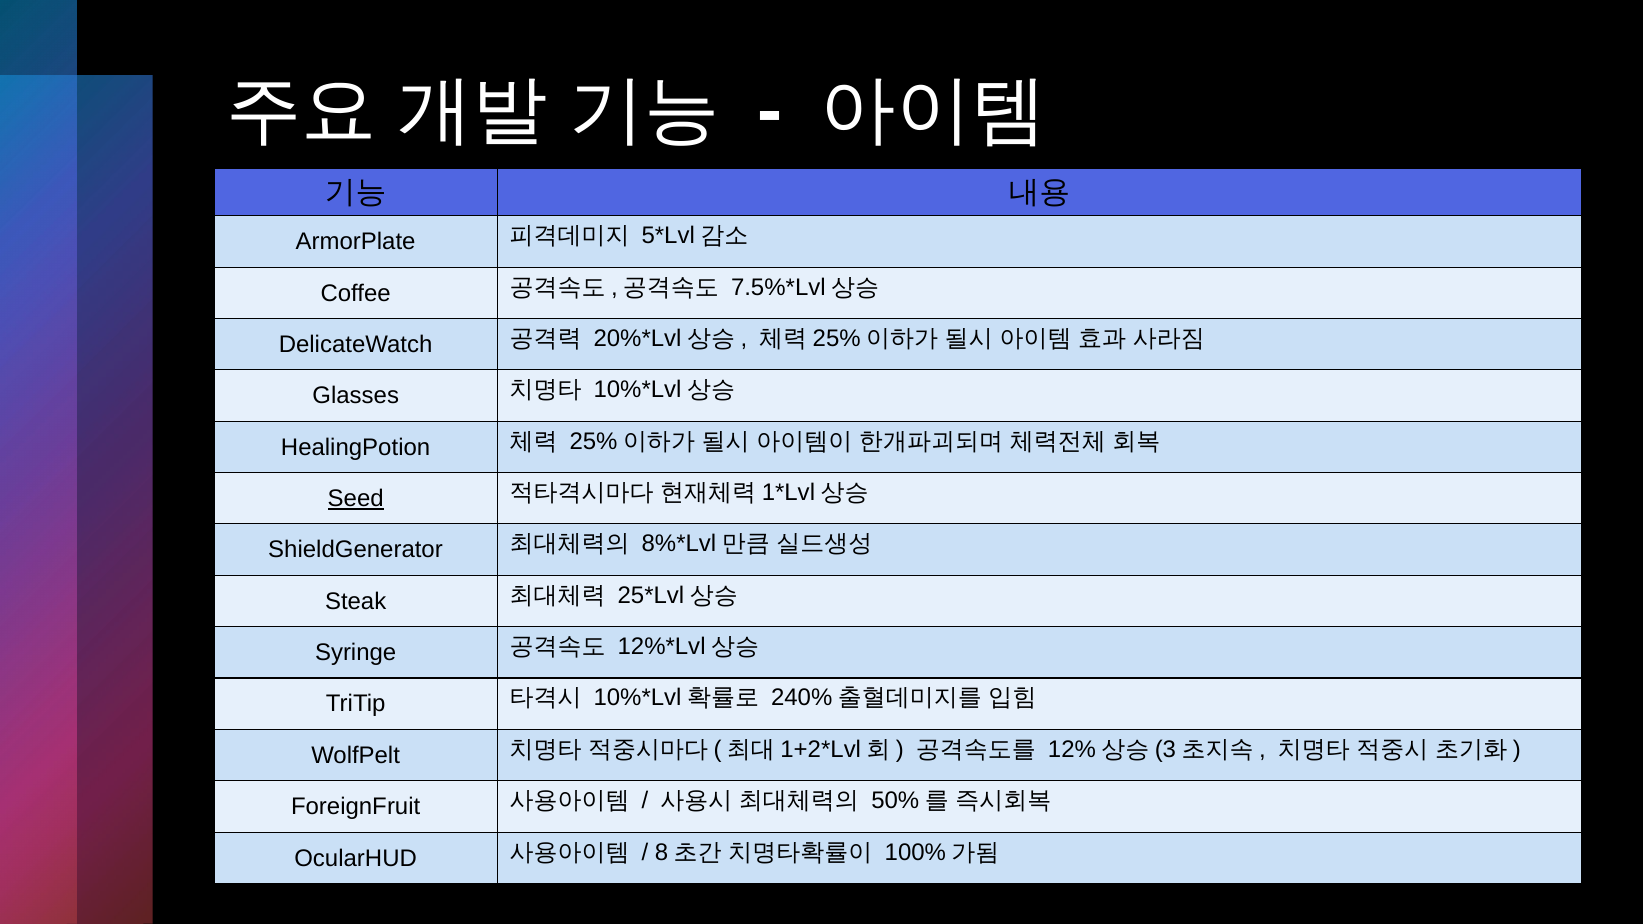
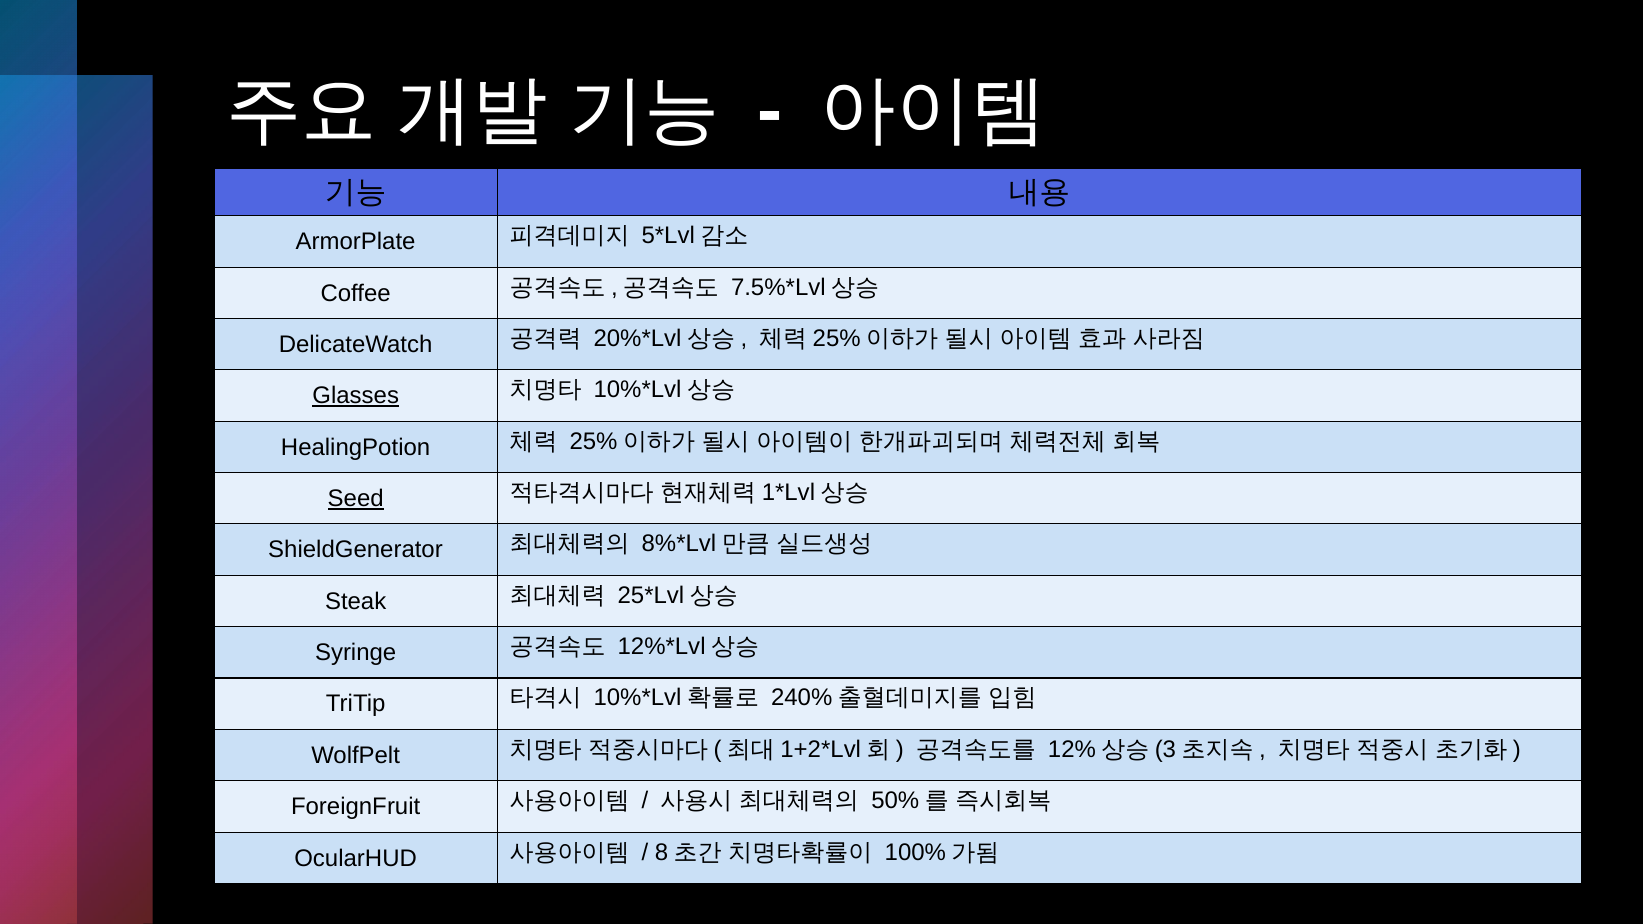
Glasses underline: none -> present
